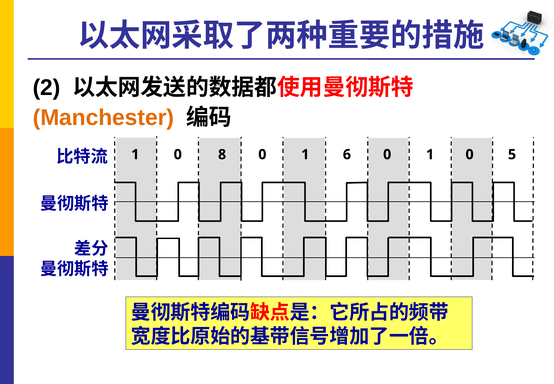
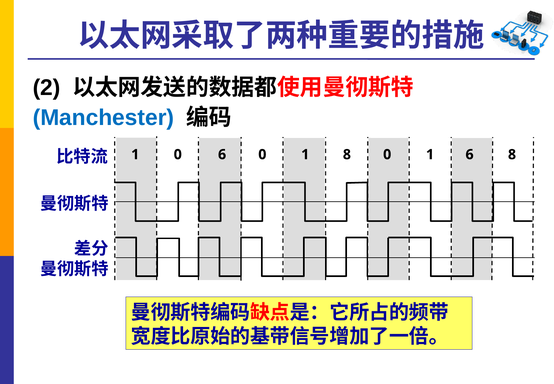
Manchester colour: orange -> blue
0 8: 8 -> 6
0 6: 6 -> 8
0 at (470, 154): 0 -> 6
1 5: 5 -> 8
